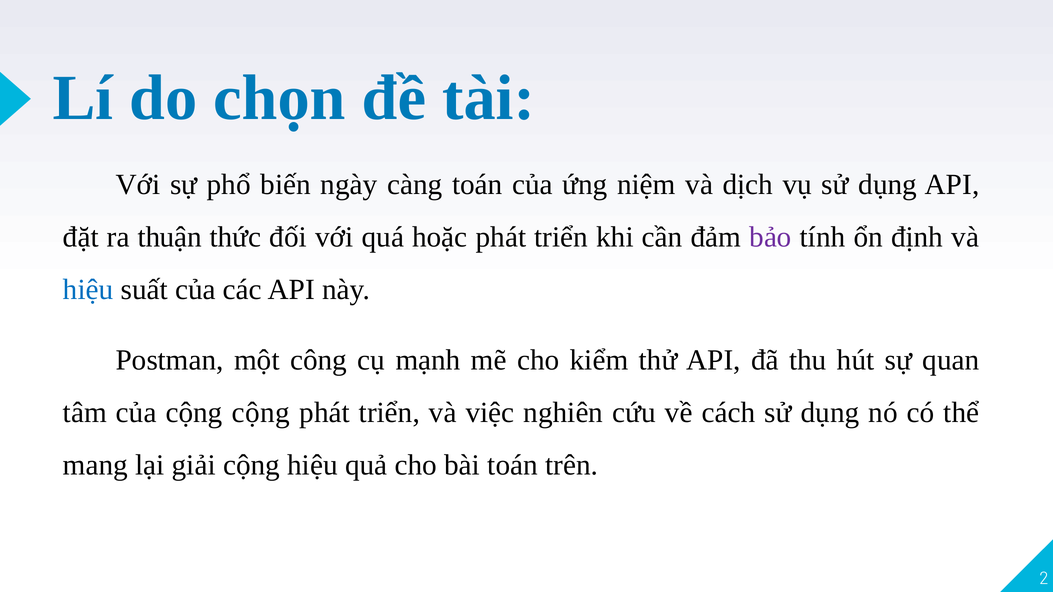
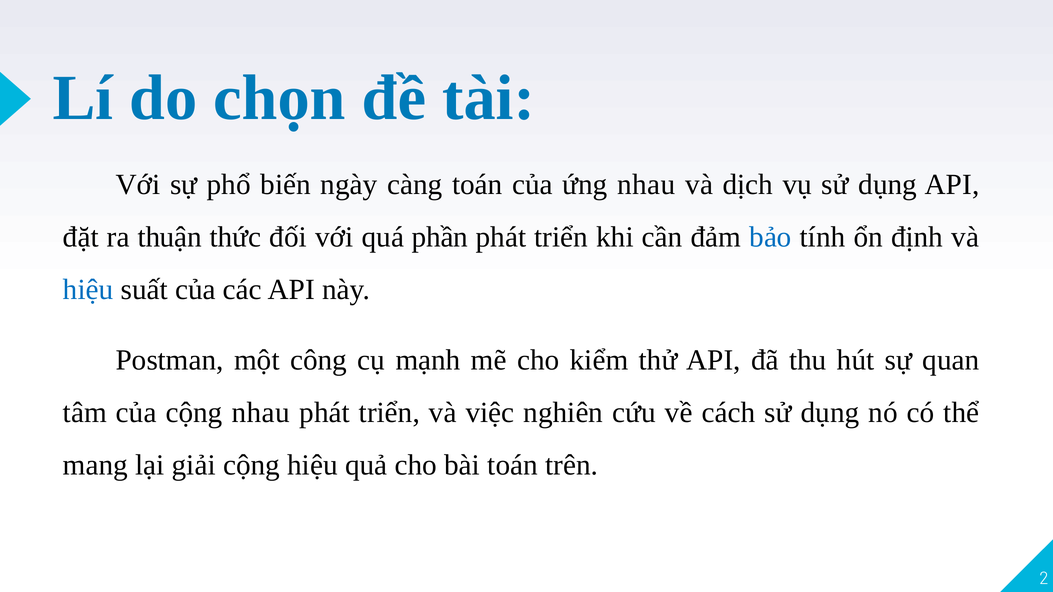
ứng niệm: niệm -> nhau
hoặc: hoặc -> phần
bảo colour: purple -> blue
cộng cộng: cộng -> nhau
